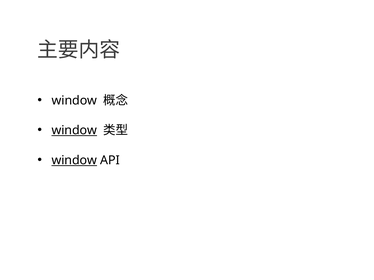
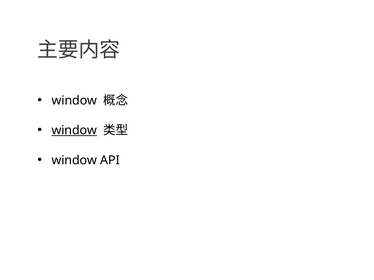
window at (74, 160) underline: present -> none
